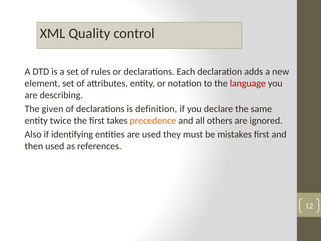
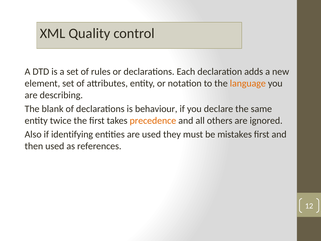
language colour: red -> orange
given: given -> blank
definition: definition -> behaviour
